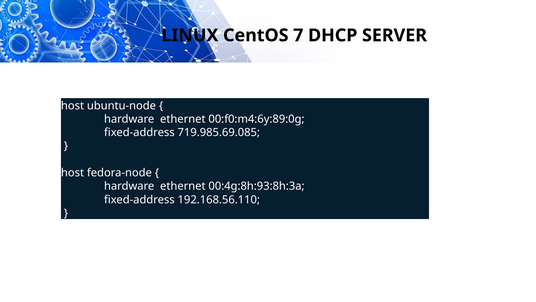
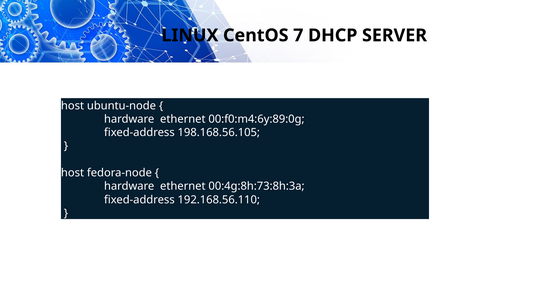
719.985.69.085: 719.985.69.085 -> 198.168.56.105
00:4g:8h:93:8h:3a: 00:4g:8h:93:8h:3a -> 00:4g:8h:73:8h:3a
